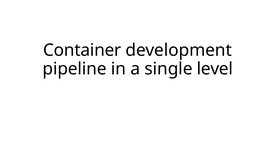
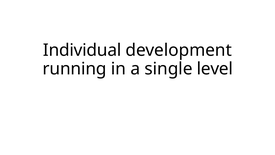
Container: Container -> Individual
pipeline: pipeline -> running
